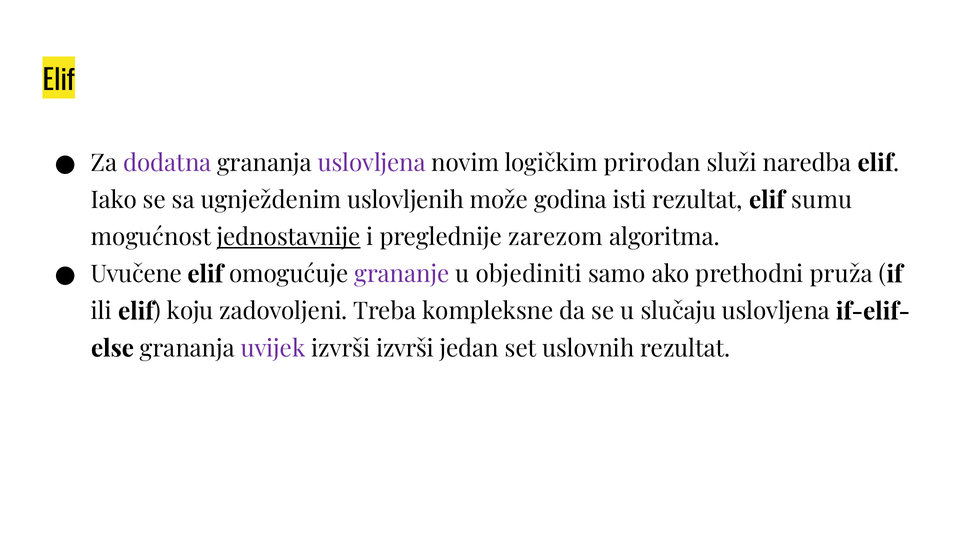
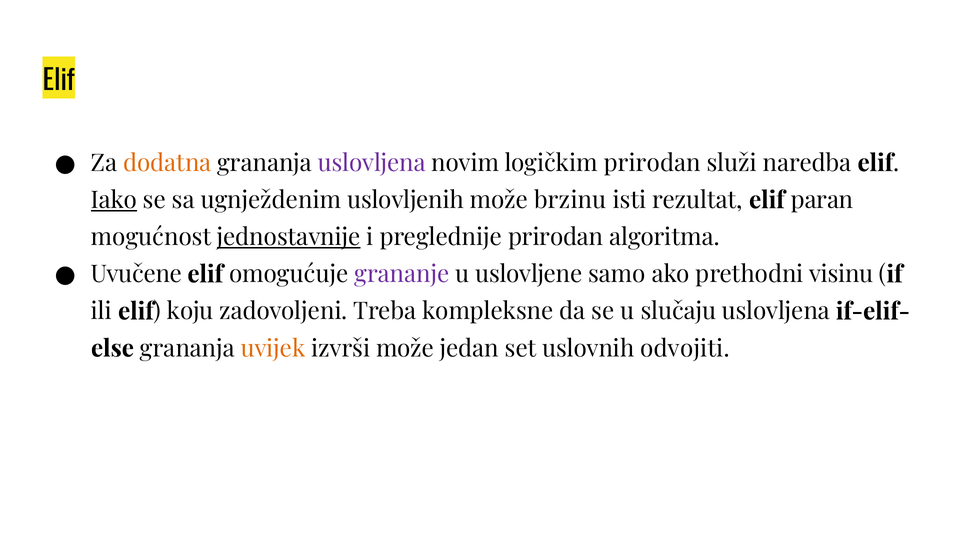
dodatna colour: purple -> orange
Iako underline: none -> present
godina: godina -> brzinu
sumu: sumu -> paran
preglednije zarezom: zarezom -> prirodan
objediniti: objediniti -> uslovljene
pruža: pruža -> visinu
uvijek colour: purple -> orange
izvrši izvrši: izvrši -> može
uslovnih rezultat: rezultat -> odvojiti
